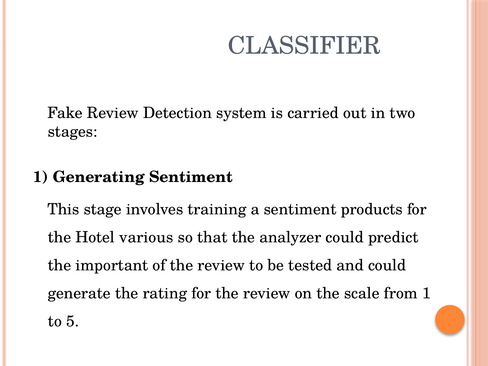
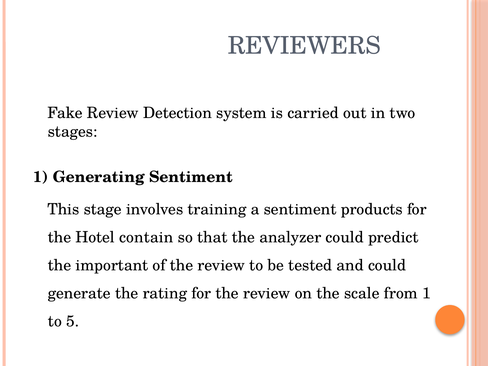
CLASSIFIER: CLASSIFIER -> REVIEWERS
various: various -> contain
